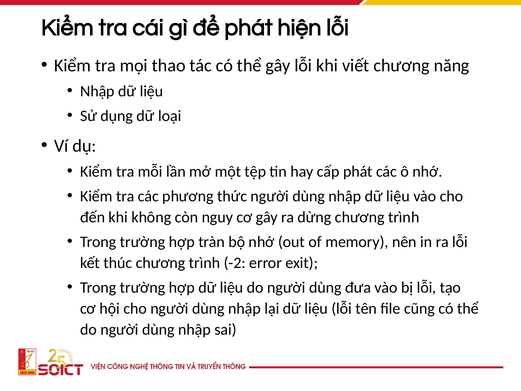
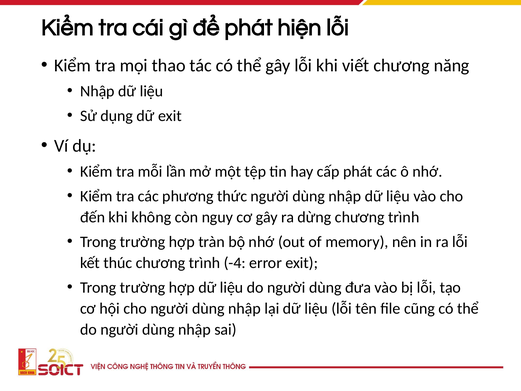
dữ loại: loại -> exit
-2: -2 -> -4
